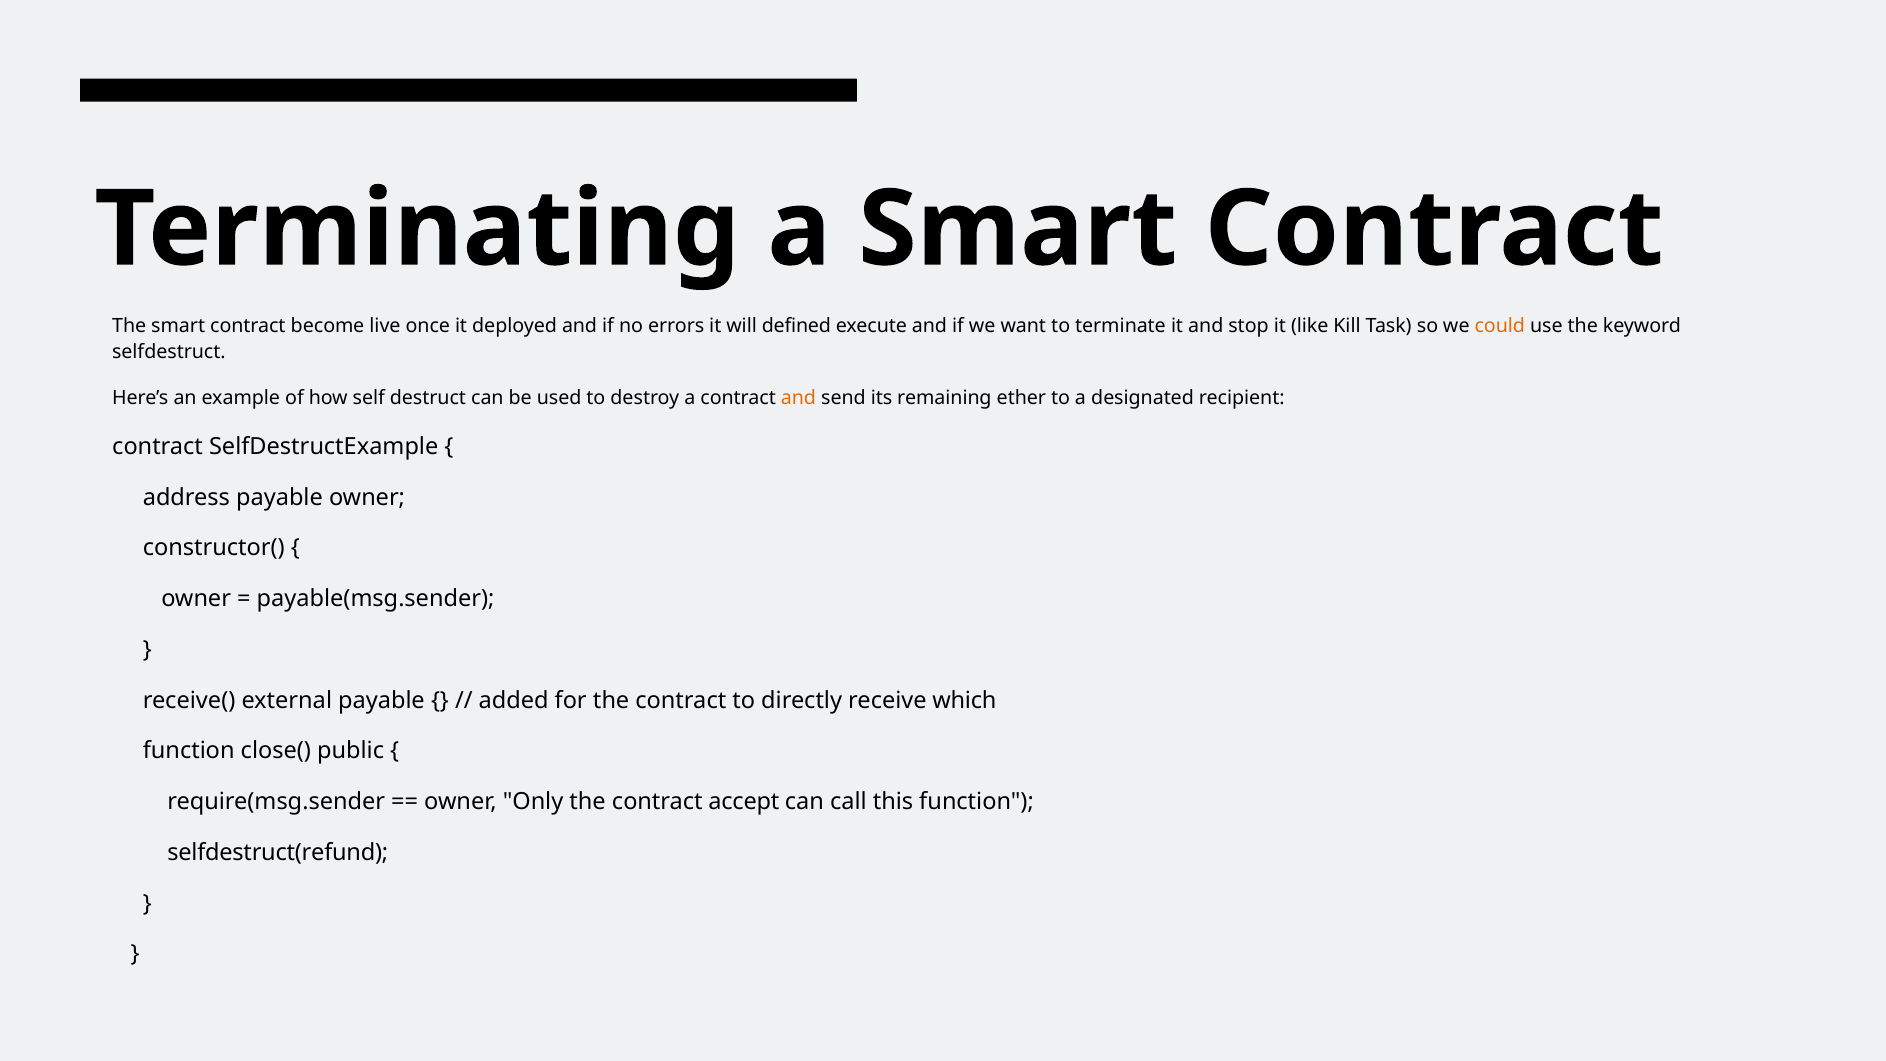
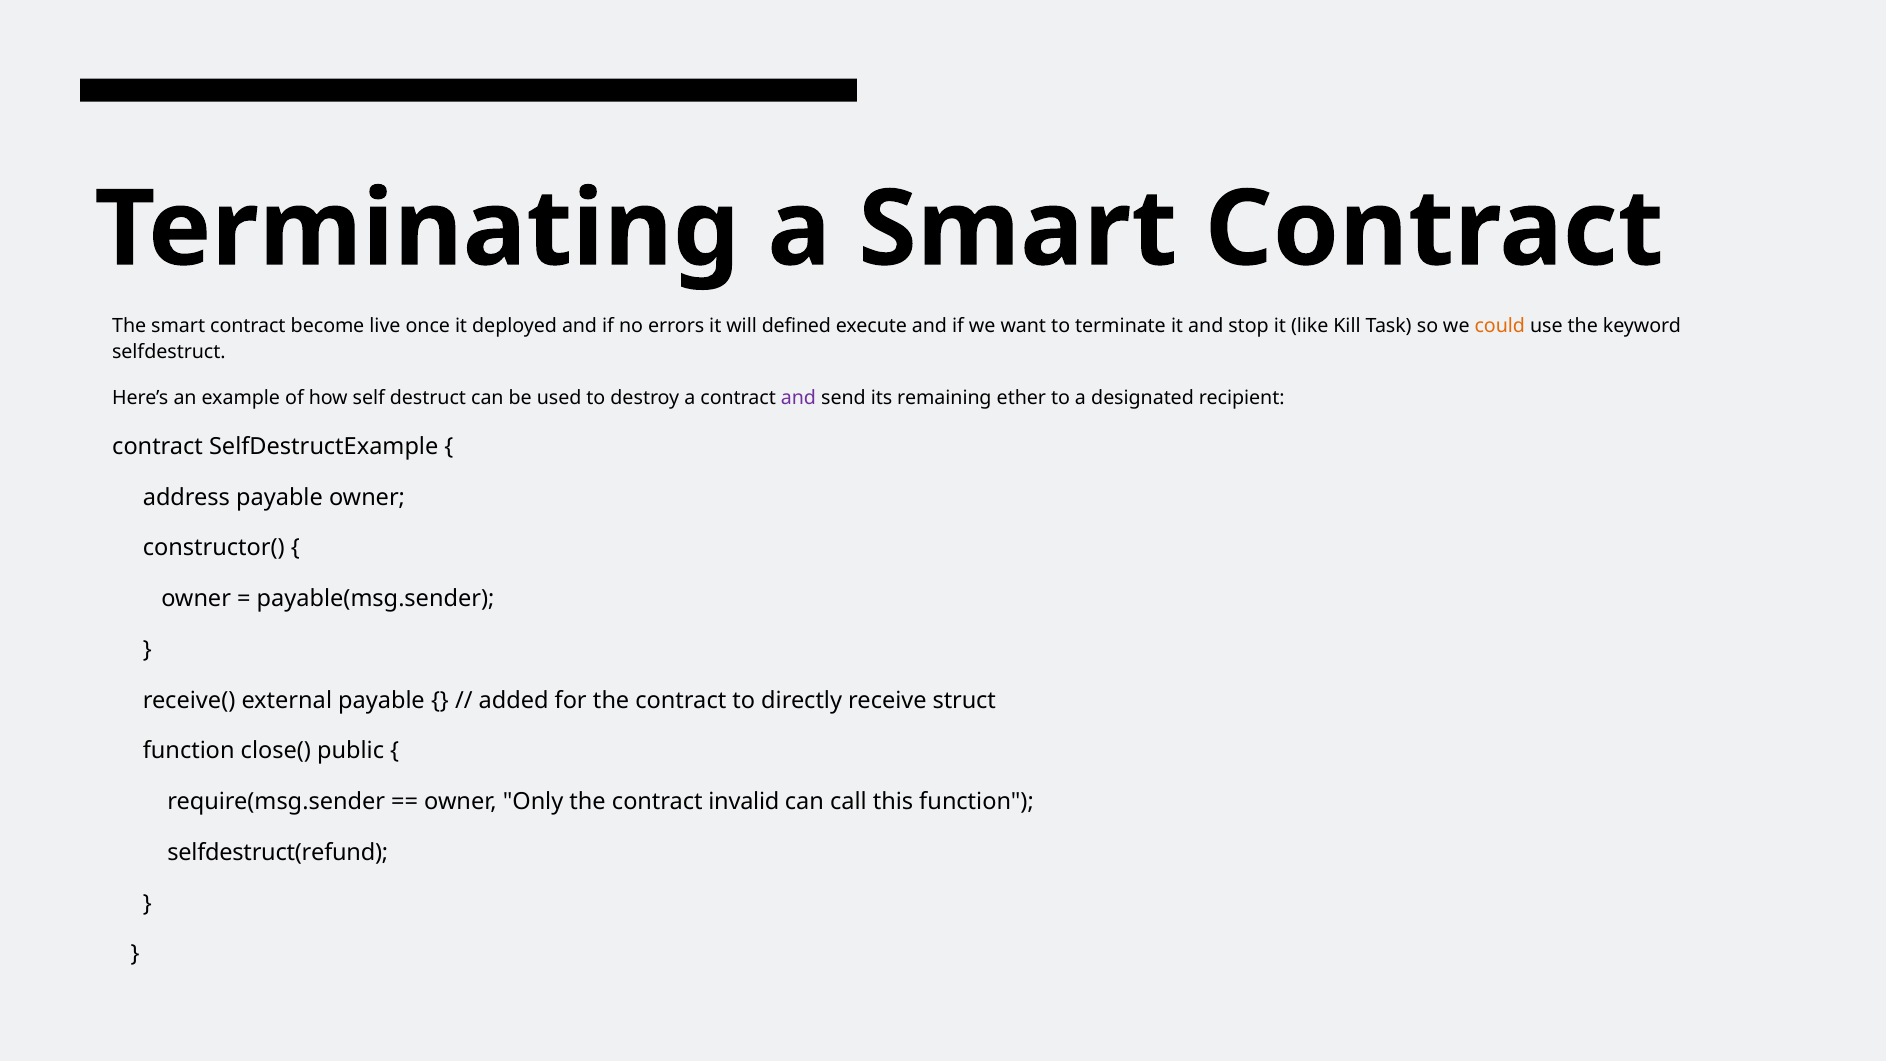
and at (799, 398) colour: orange -> purple
which: which -> struct
accept: accept -> invalid
